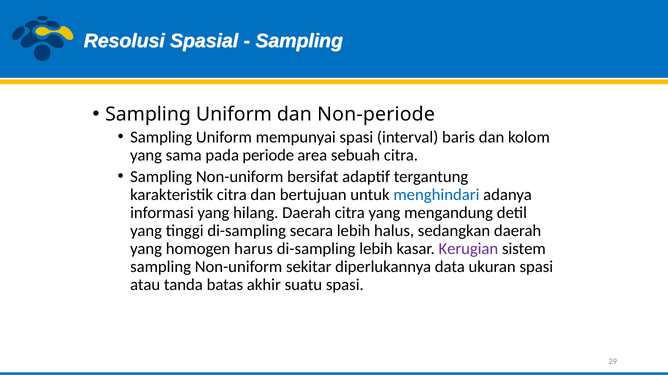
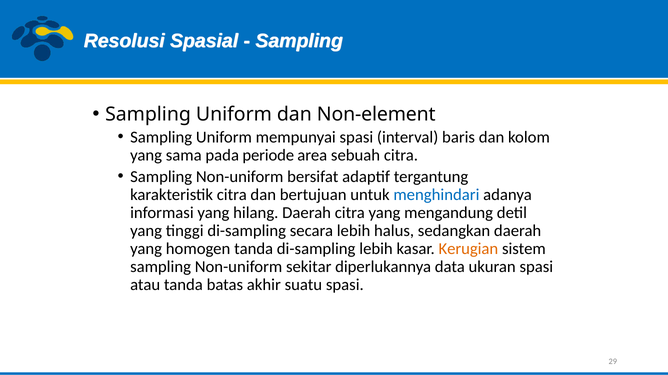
Non-periode: Non-periode -> Non-element
homogen harus: harus -> tanda
Kerugian colour: purple -> orange
